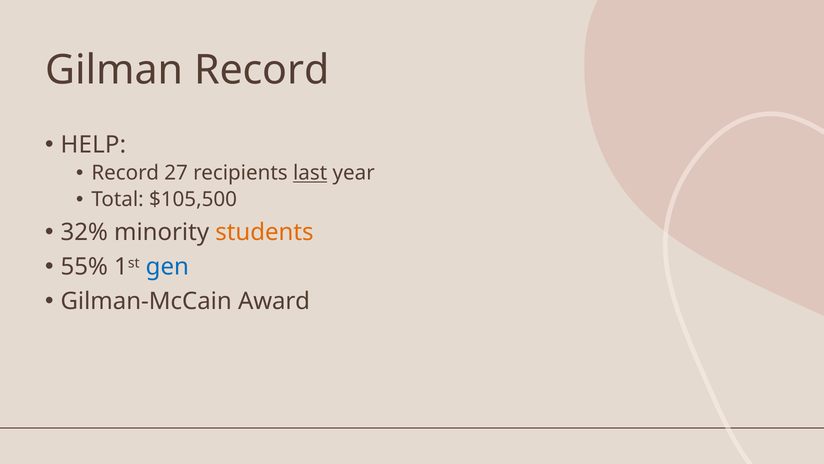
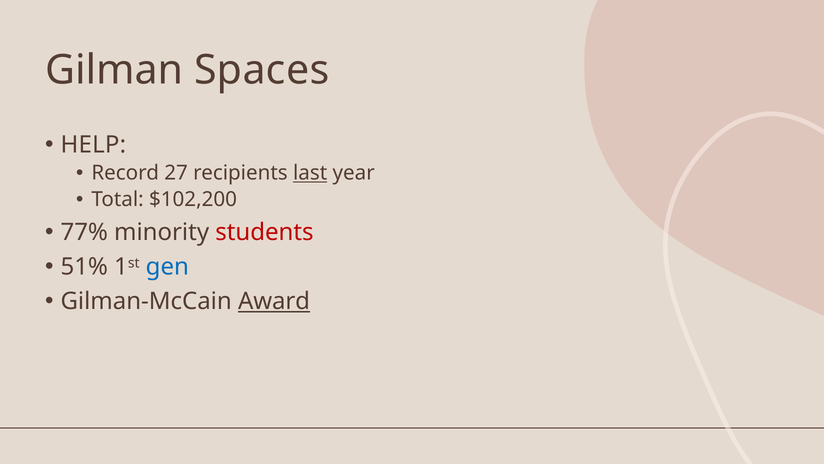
Gilman Record: Record -> Spaces
$105,500: $105,500 -> $102,200
32%: 32% -> 77%
students colour: orange -> red
55%: 55% -> 51%
Award underline: none -> present
